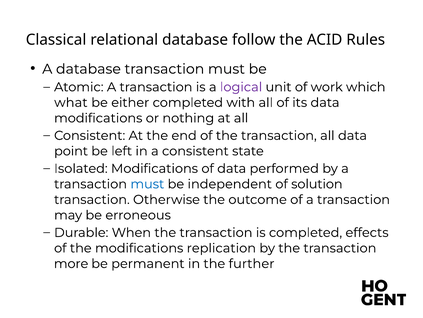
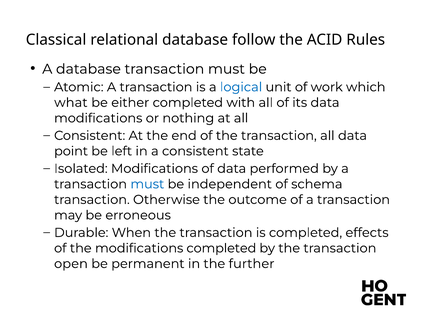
logical colour: purple -> blue
solution: solution -> schema
modifications replication: replication -> completed
more: more -> open
